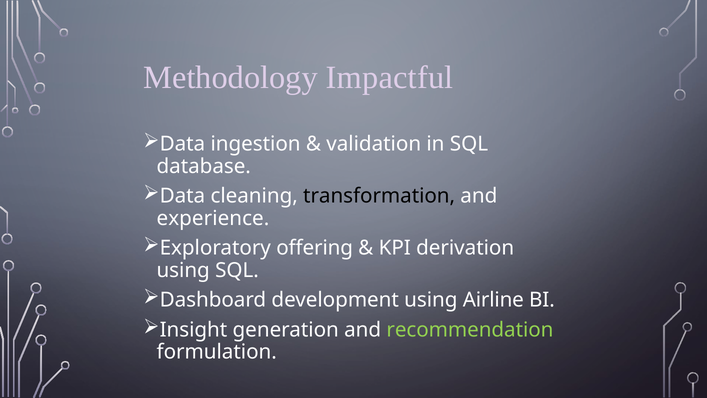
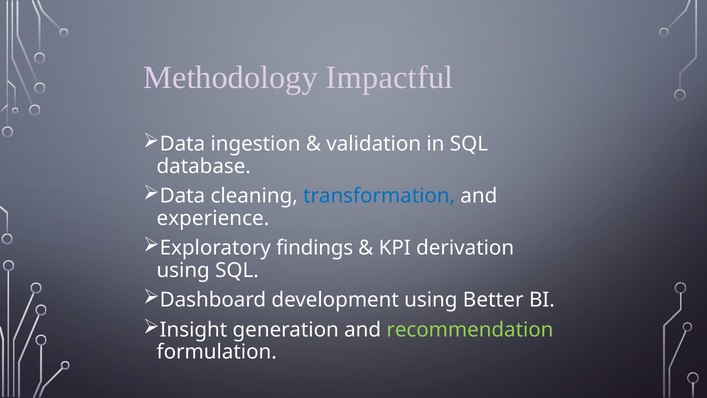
transformation colour: black -> blue
offering: offering -> findings
Airline: Airline -> Better
